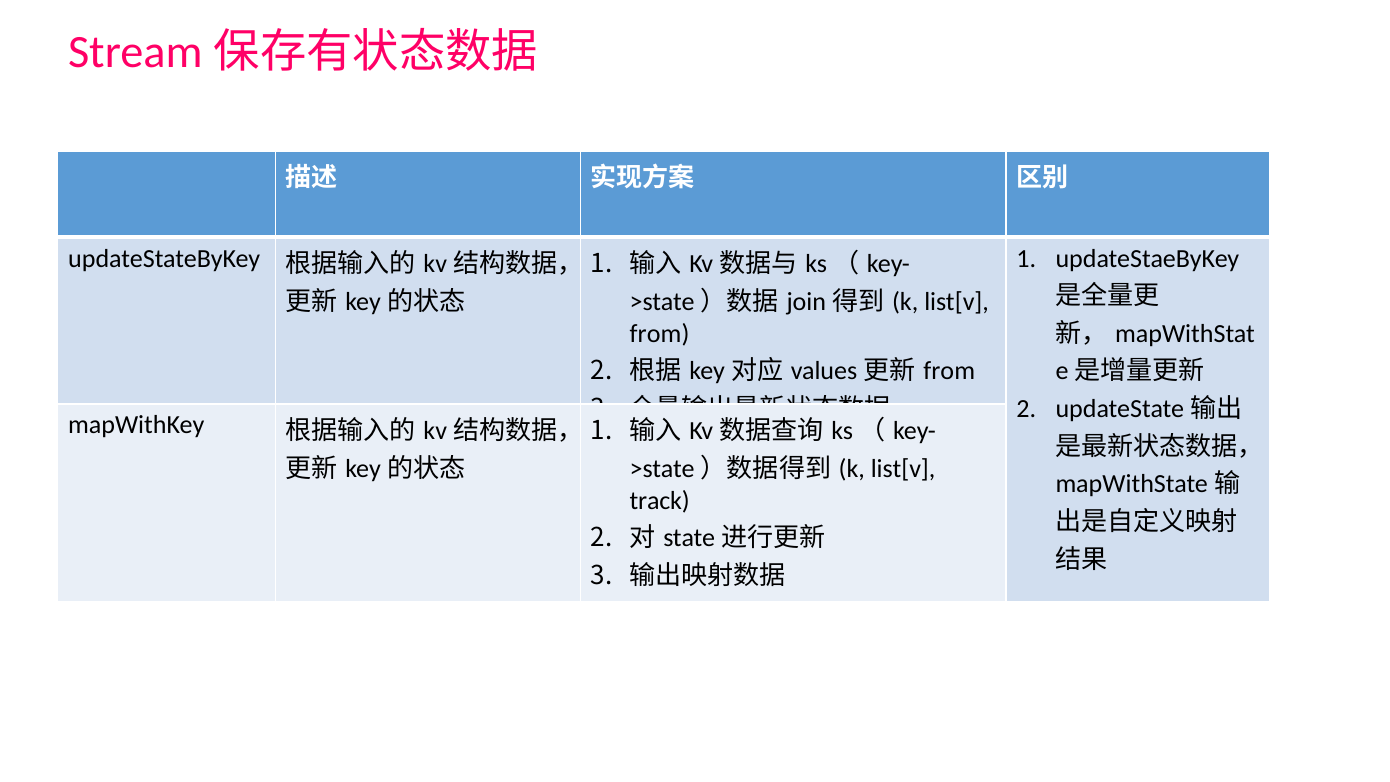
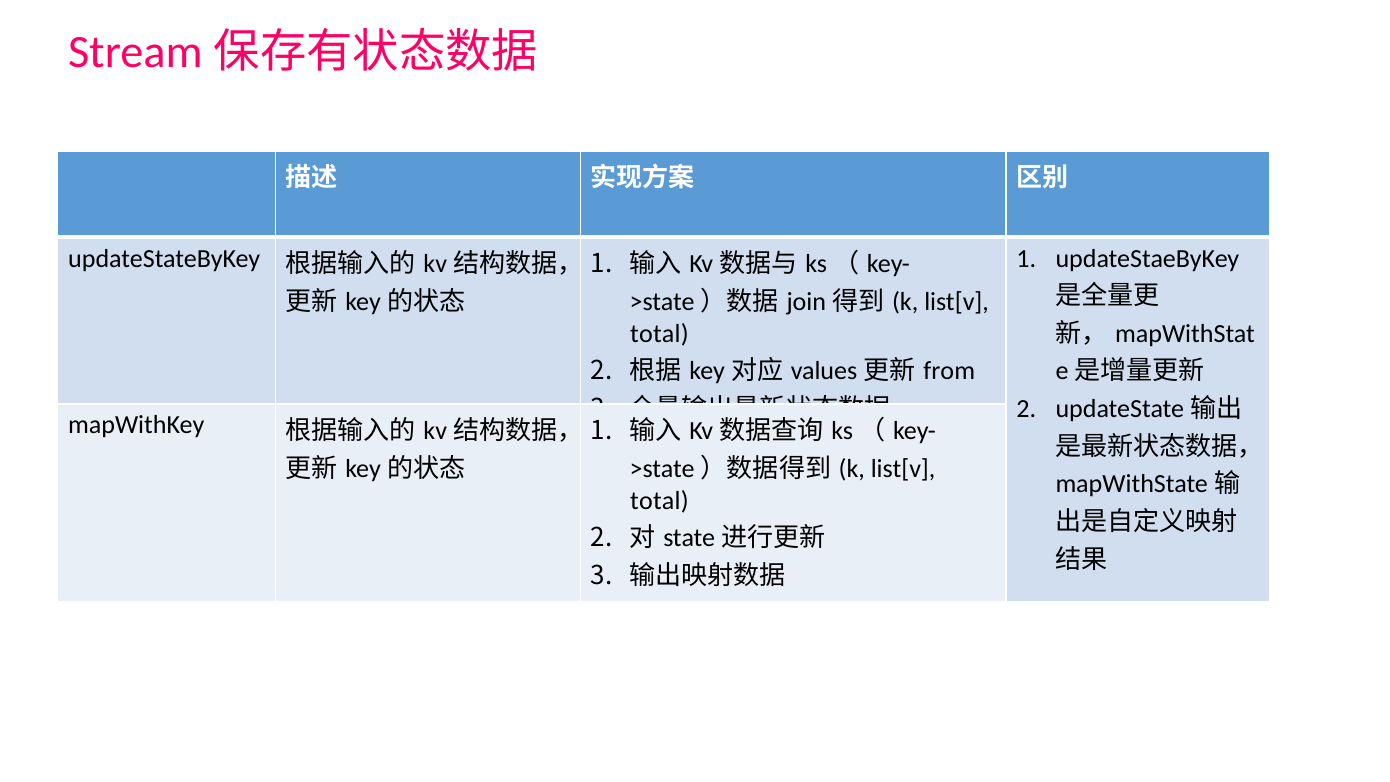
from at (660, 334): from -> total
track at (660, 501): track -> total
